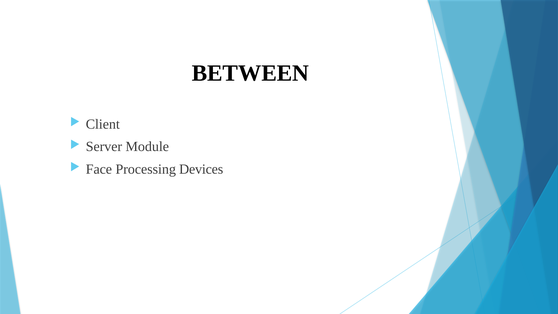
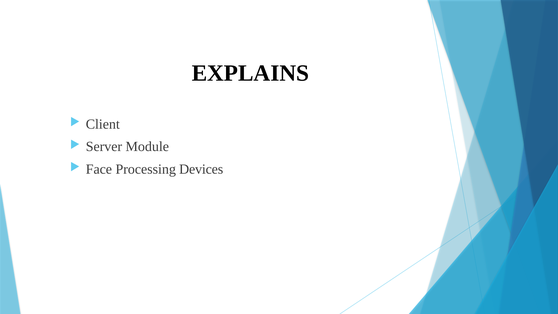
BETWEEN: BETWEEN -> EXPLAINS
